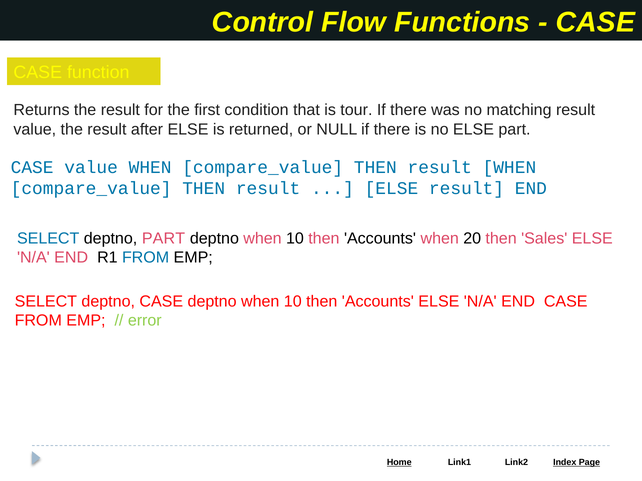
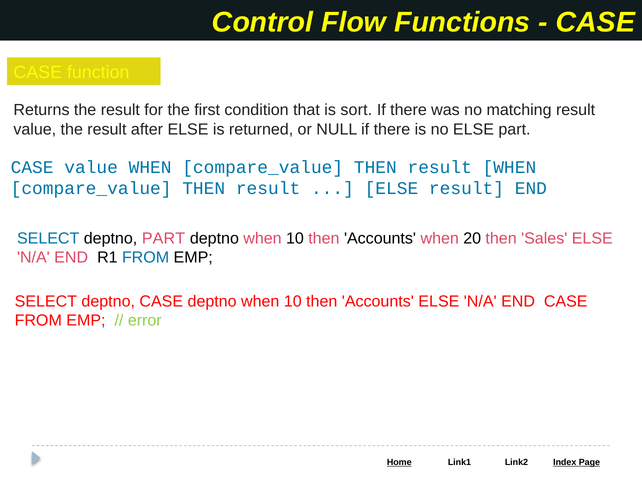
tour: tour -> sort
